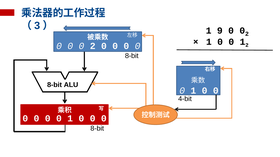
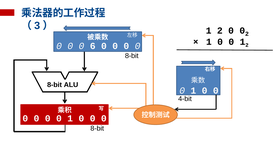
9 at (220, 31): 9 -> 2
0 0 0 2: 2 -> 6
